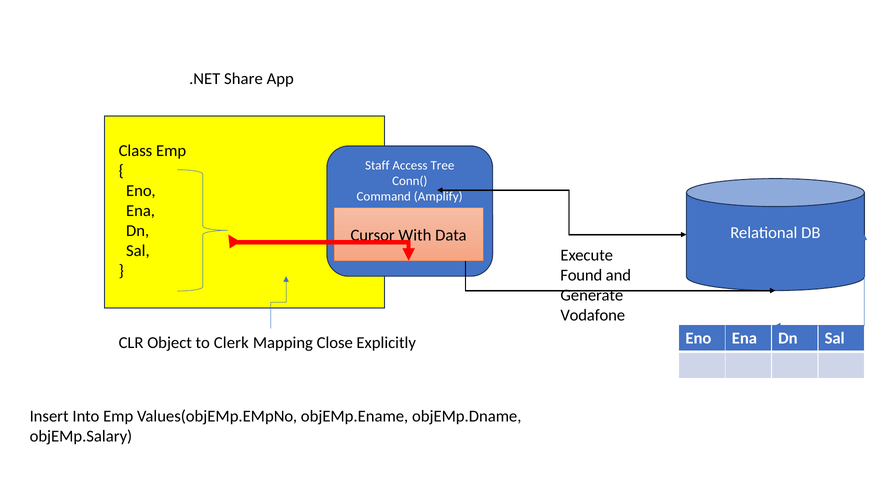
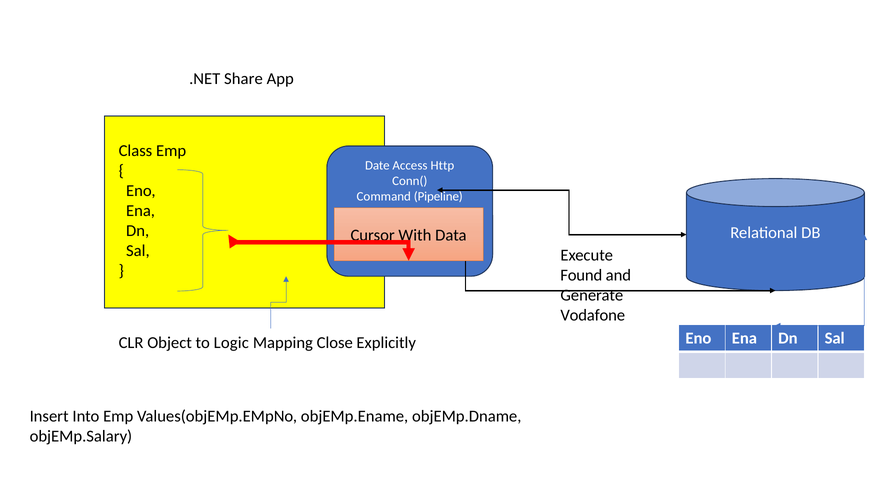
Staff: Staff -> Date
Tree: Tree -> Http
Amplify: Amplify -> Pipeline
Clerk: Clerk -> Logic
